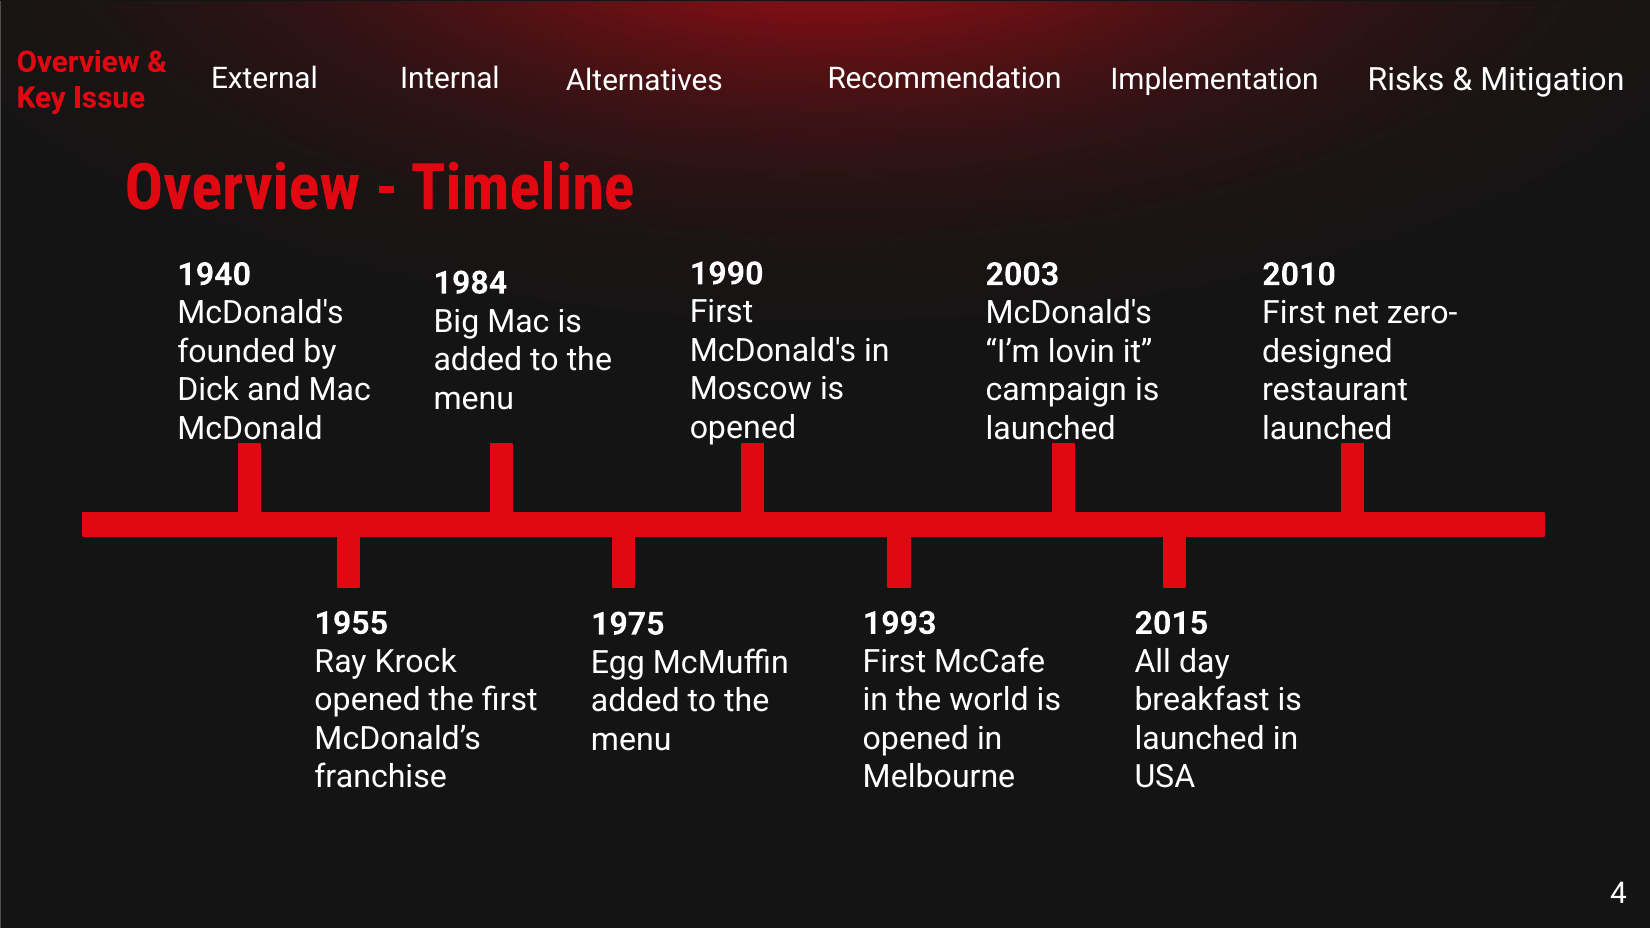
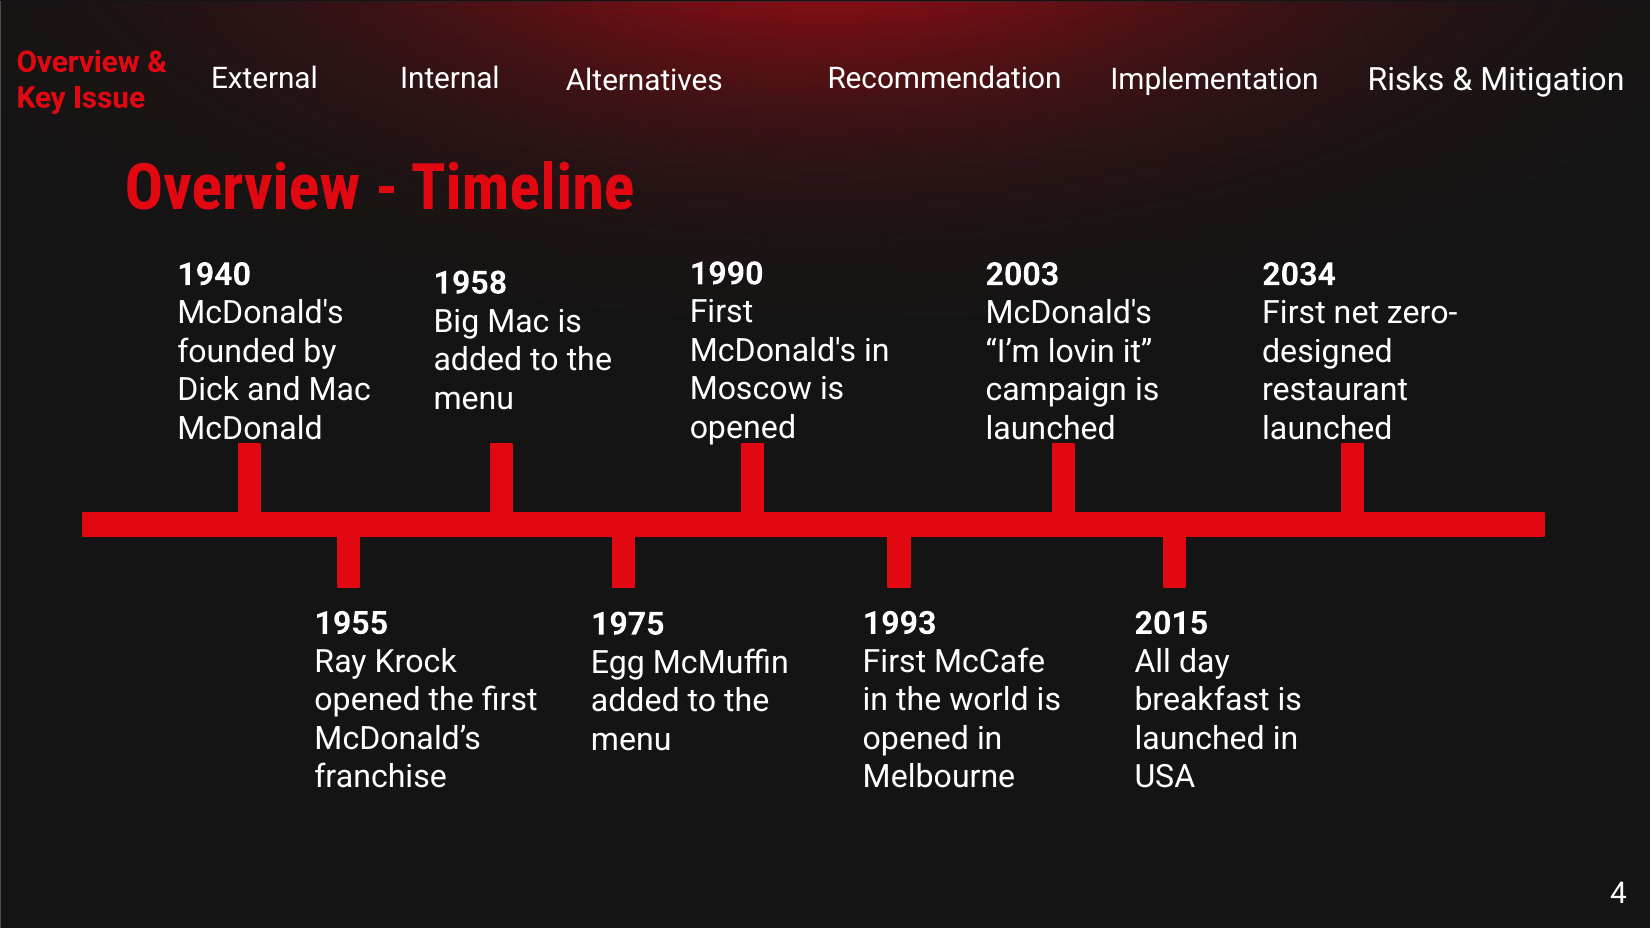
2010: 2010 -> 2034
1984: 1984 -> 1958
